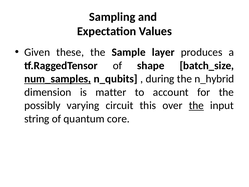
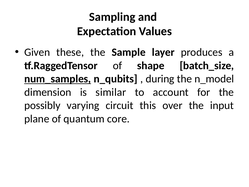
n_hybrid: n_hybrid -> n_model
matter: matter -> similar
the at (196, 105) underline: present -> none
string: string -> plane
